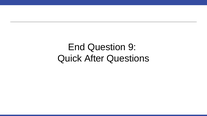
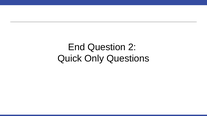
9: 9 -> 2
After: After -> Only
